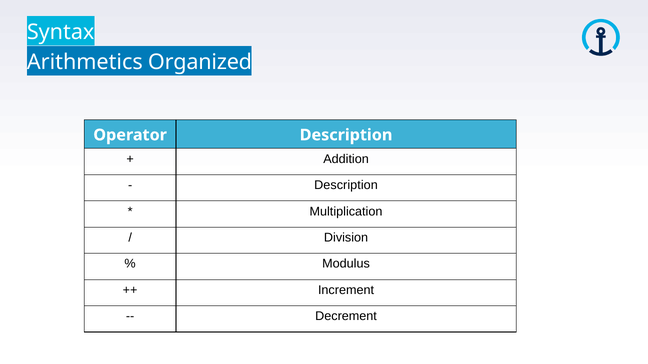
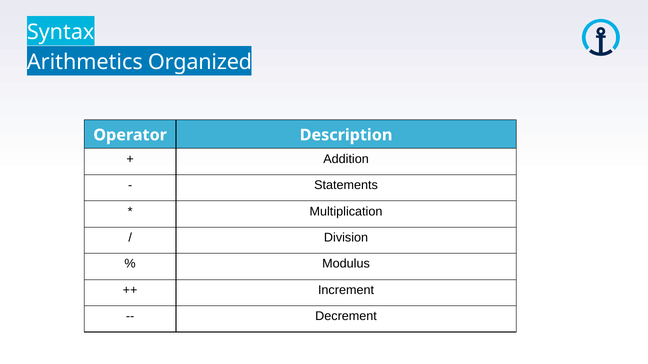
Description at (346, 185): Description -> Statements
